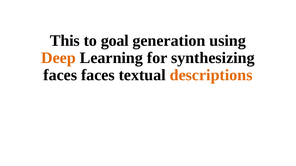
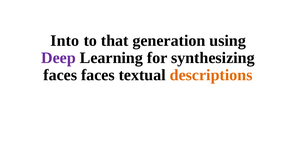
This: This -> Into
goal: goal -> that
Deep colour: orange -> purple
